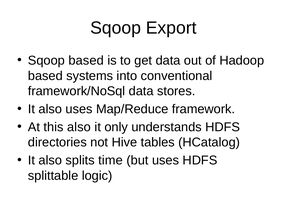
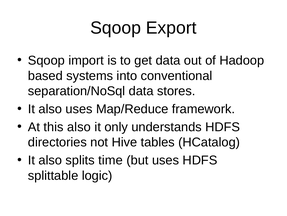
Sqoop based: based -> import
framework/NoSql: framework/NoSql -> separation/NoSql
